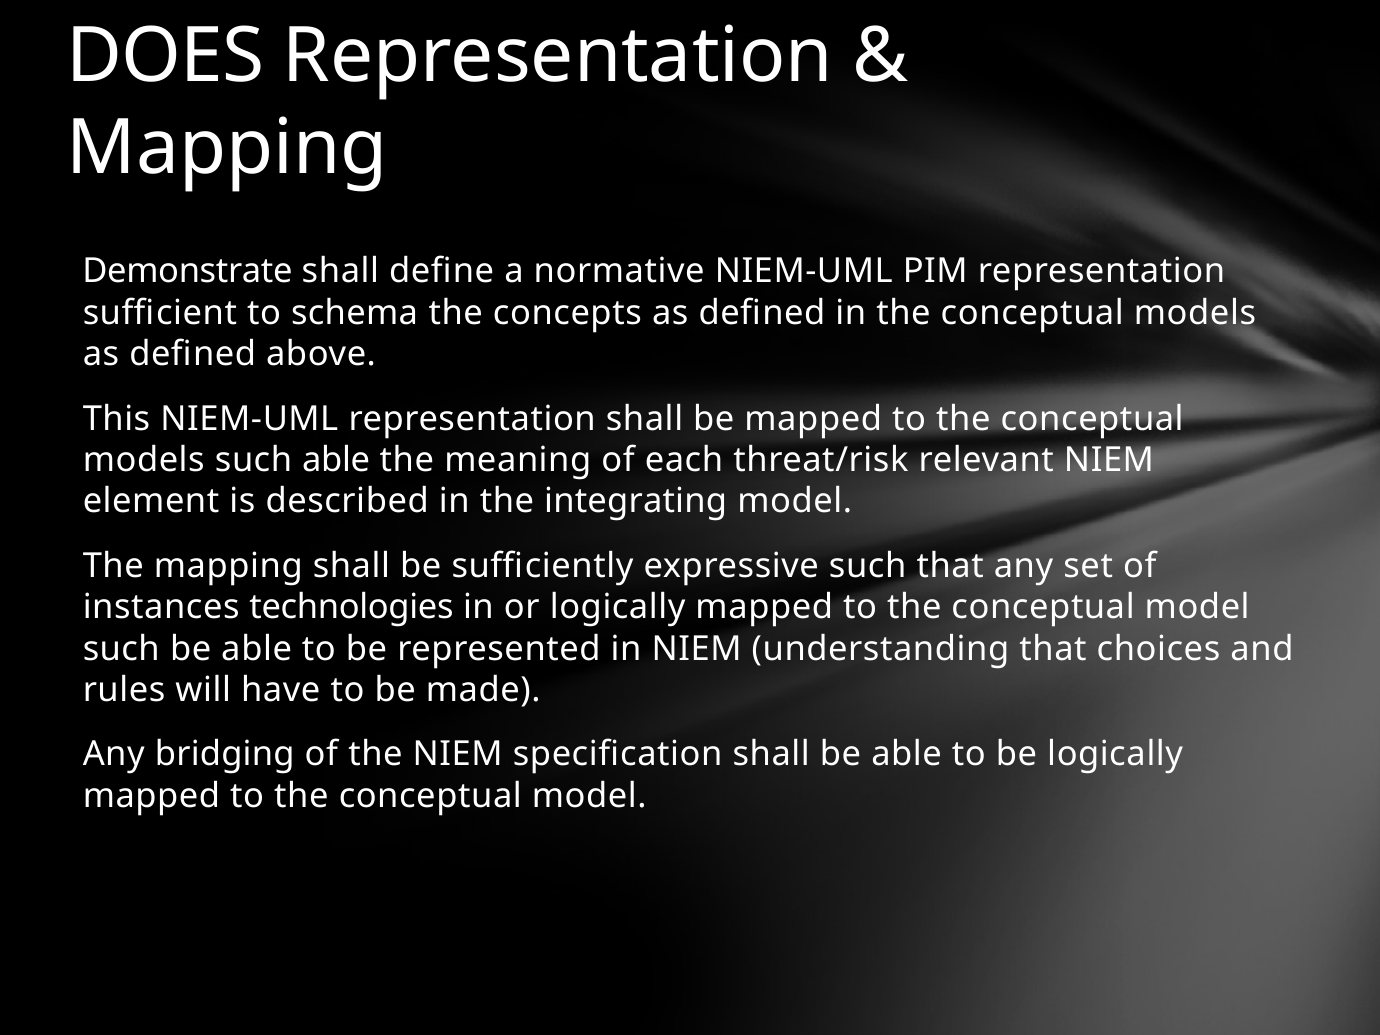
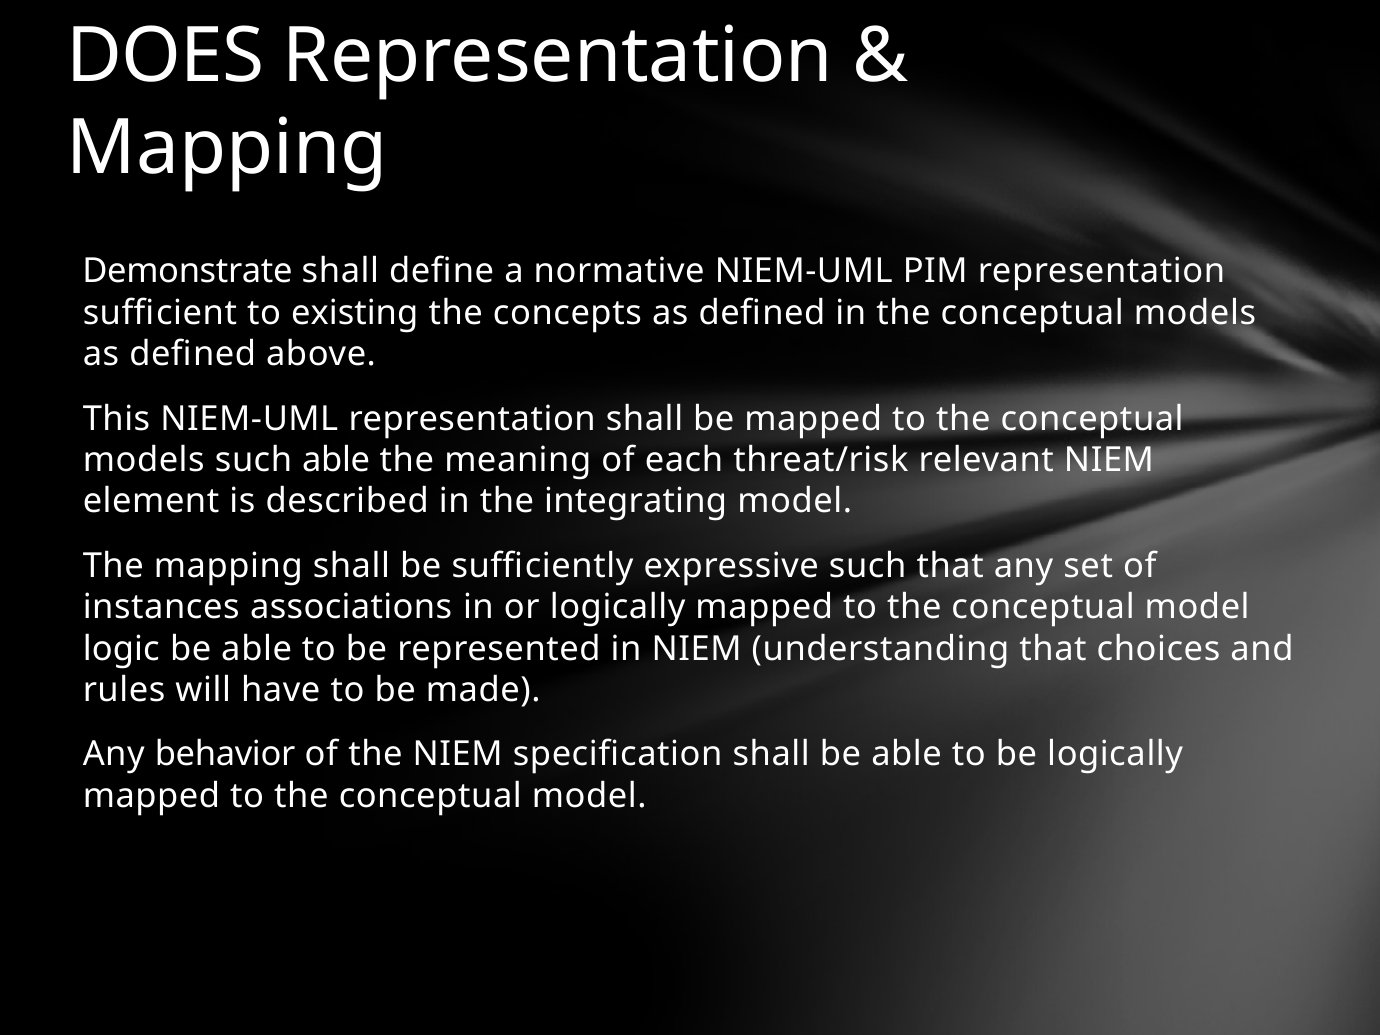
schema: schema -> existing
technologies: technologies -> associations
such at (121, 649): such -> logic
bridging: bridging -> behavior
